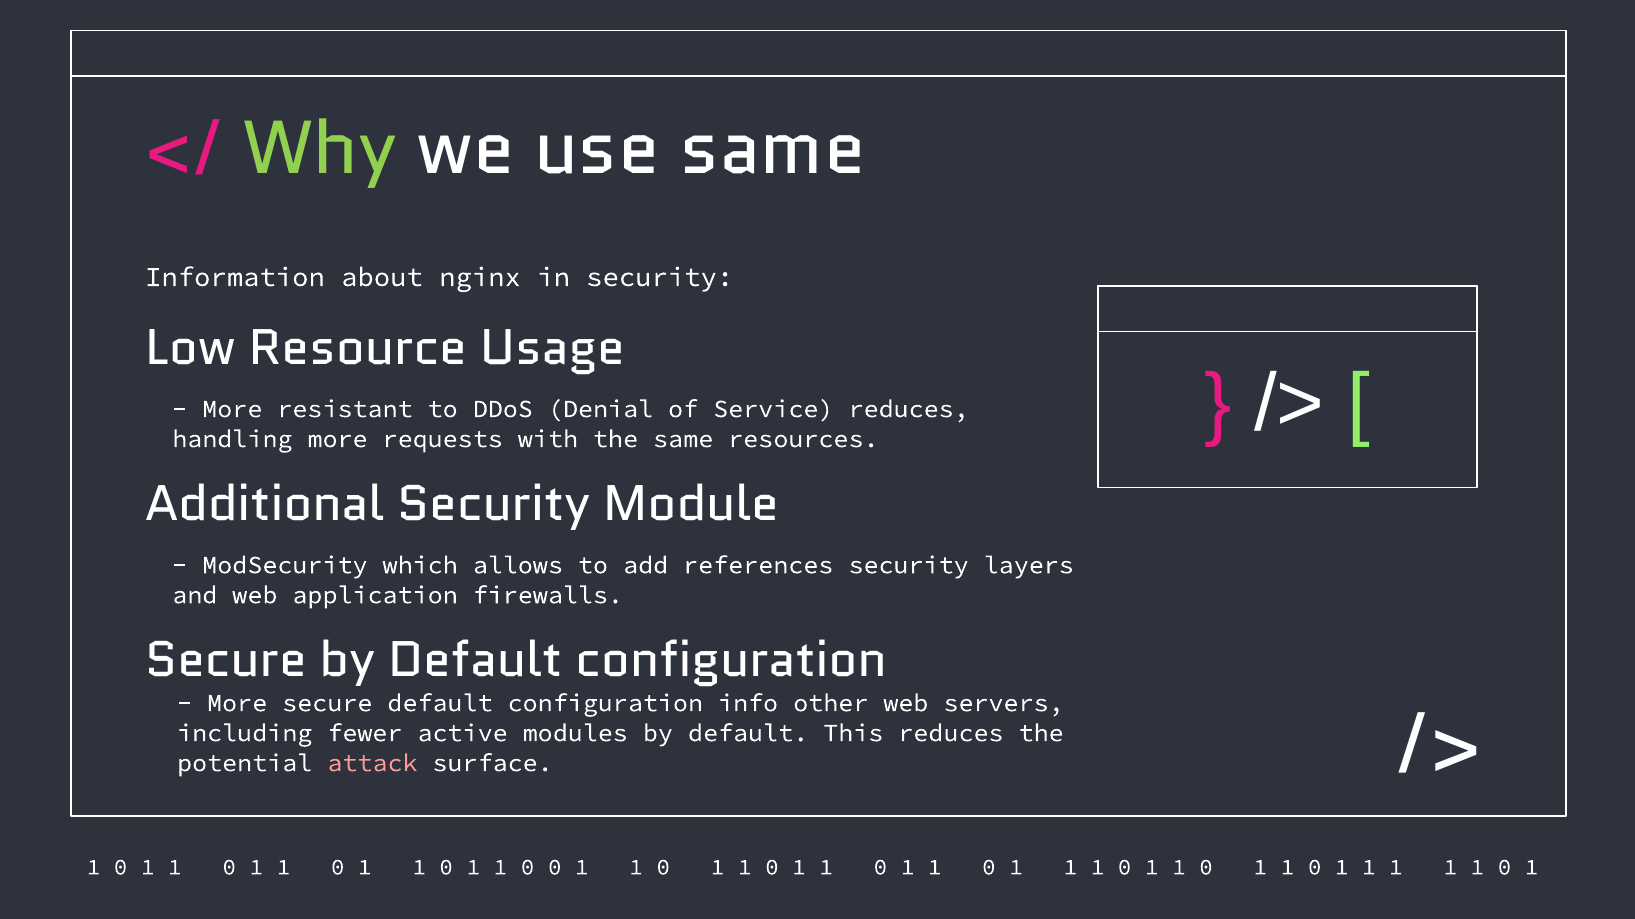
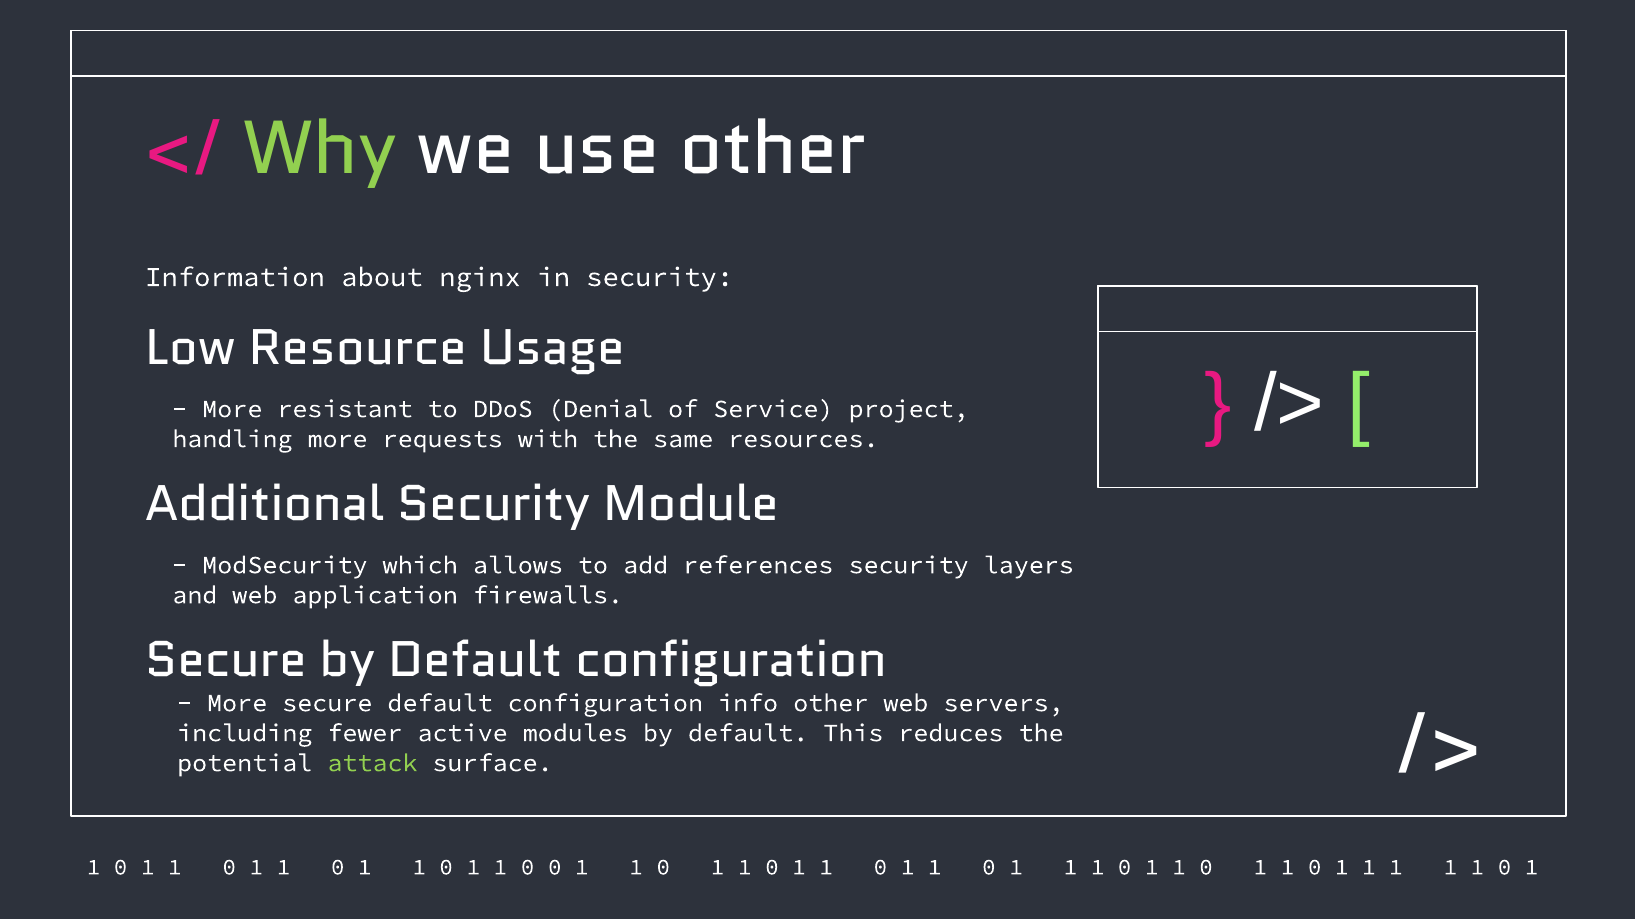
use same: same -> other
Service reduces: reduces -> project
attack colour: pink -> light green
